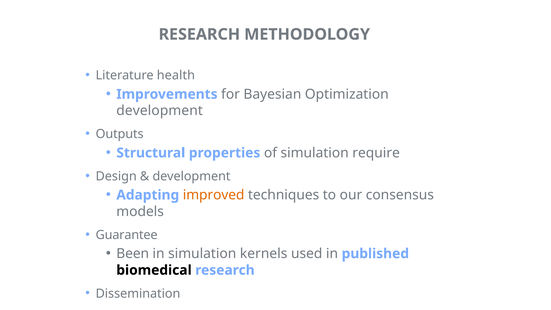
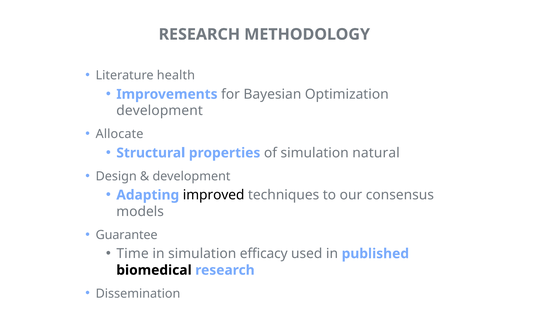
Outputs: Outputs -> Allocate
require: require -> natural
improved colour: orange -> black
Been: Been -> Time
kernels: kernels -> efficacy
